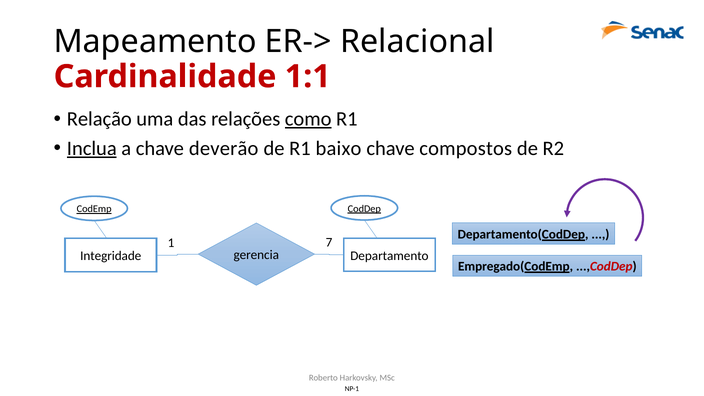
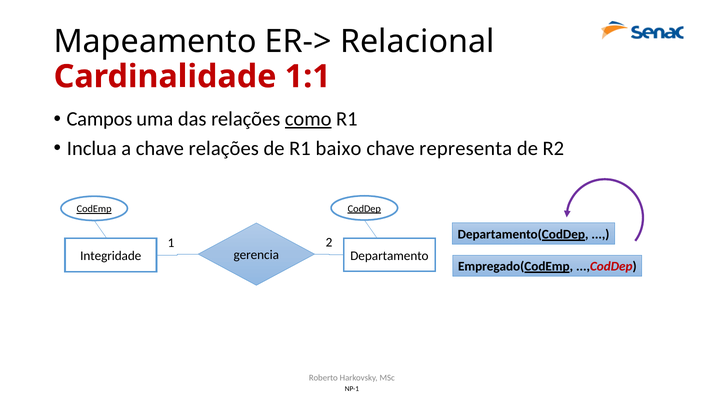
Relação: Relação -> Campos
Inclua underline: present -> none
chave deverão: deverão -> relações
compostos: compostos -> representa
7: 7 -> 2
